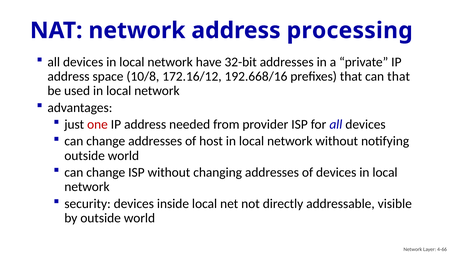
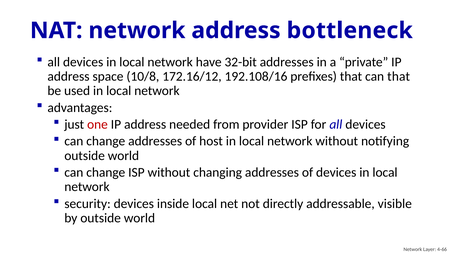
processing: processing -> bottleneck
192.668/16: 192.668/16 -> 192.108/16
